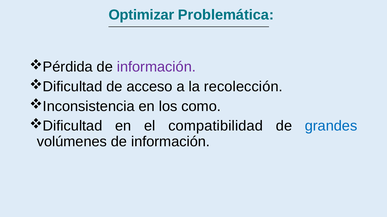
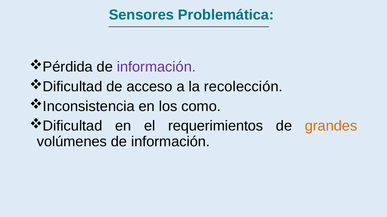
Optimizar: Optimizar -> Sensores
compatibilidad: compatibilidad -> requerimientos
grandes colour: blue -> orange
